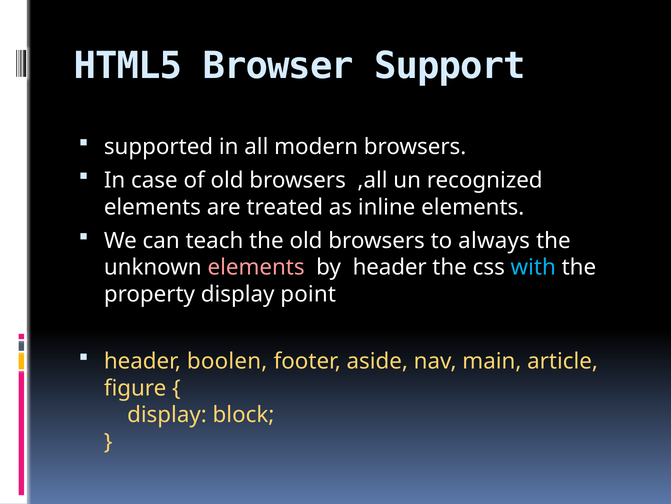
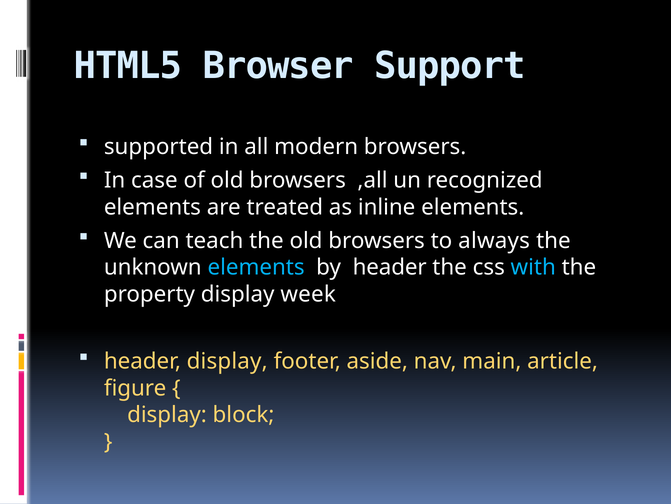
elements at (256, 267) colour: pink -> light blue
point: point -> week
header boolen: boolen -> display
